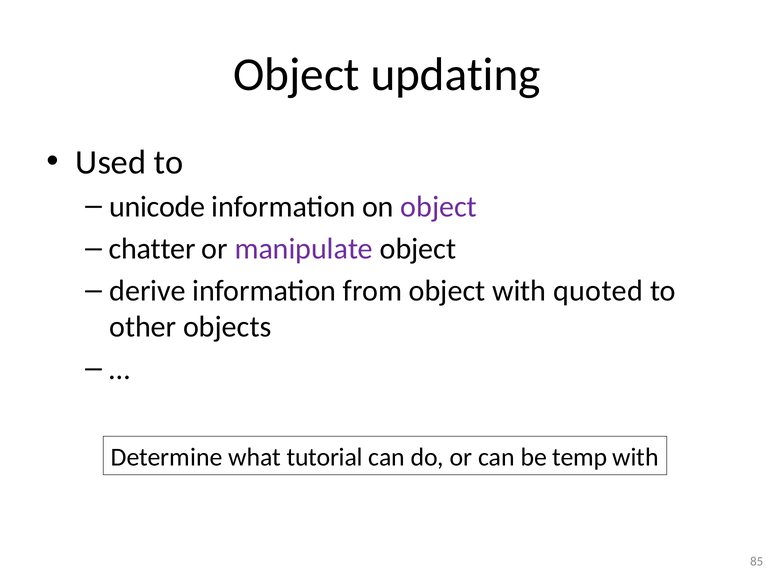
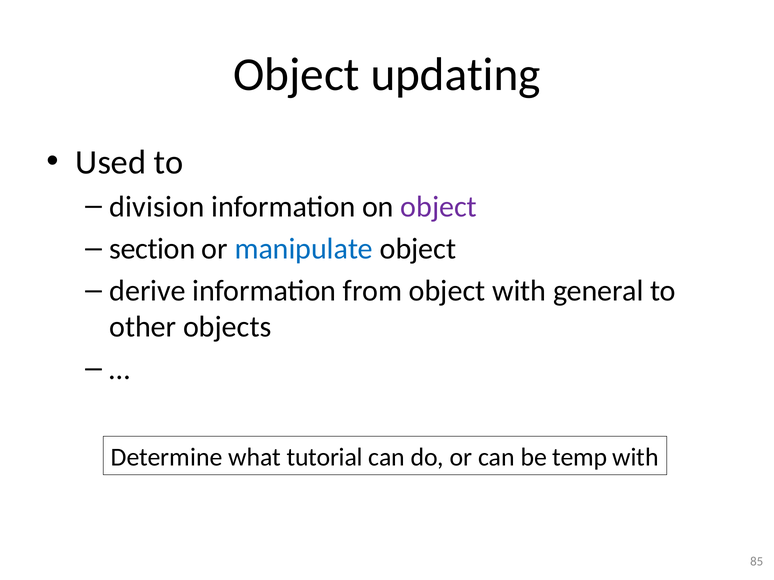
unicode: unicode -> division
chatter: chatter -> section
manipulate colour: purple -> blue
quoted: quoted -> general
